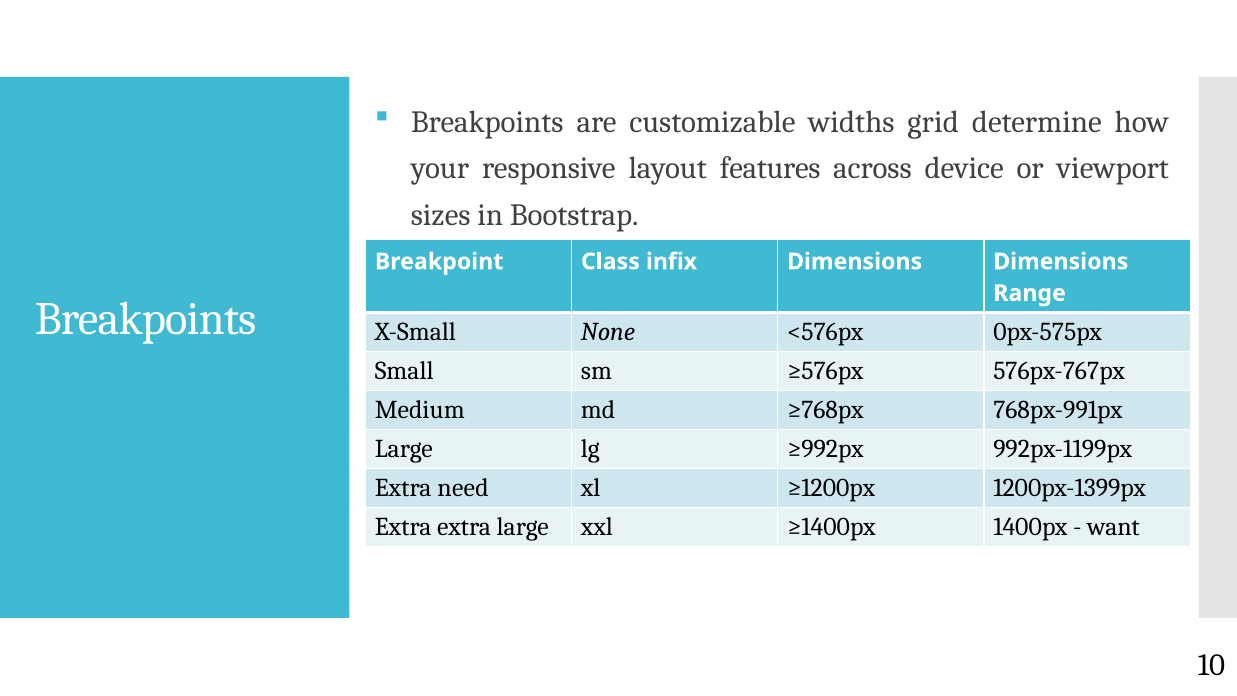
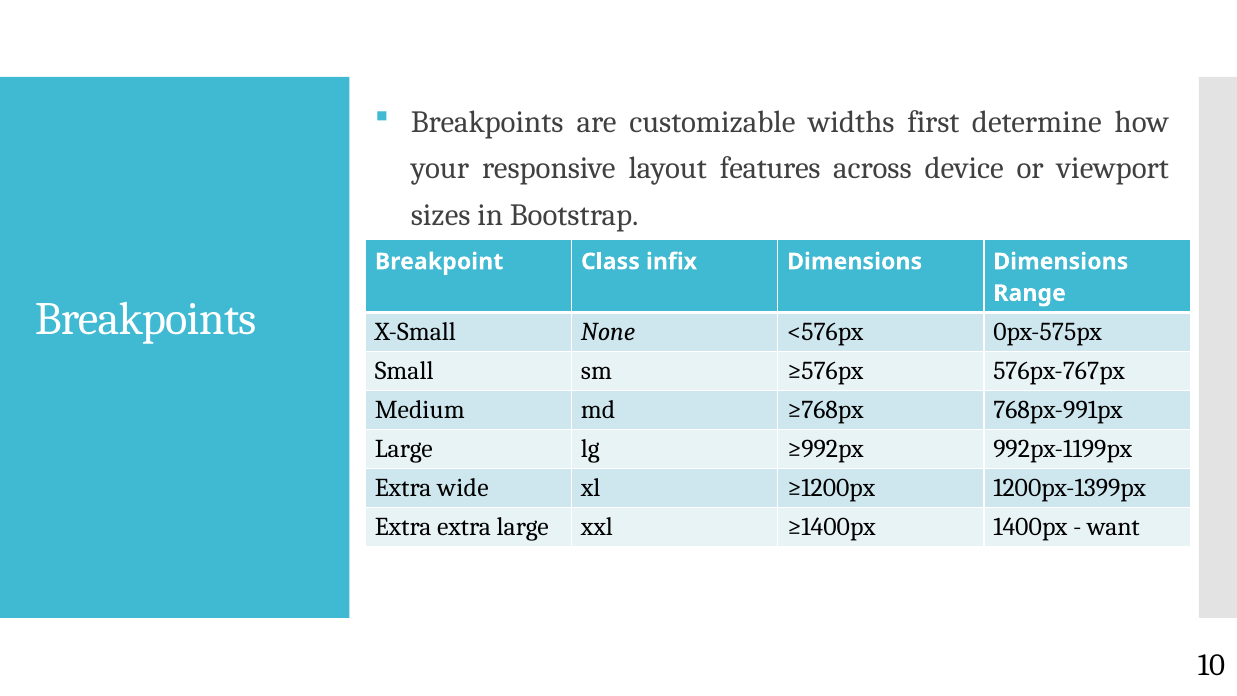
grid: grid -> first
need: need -> wide
